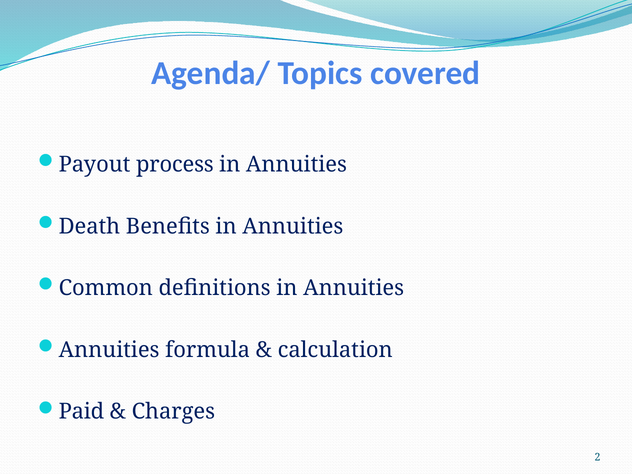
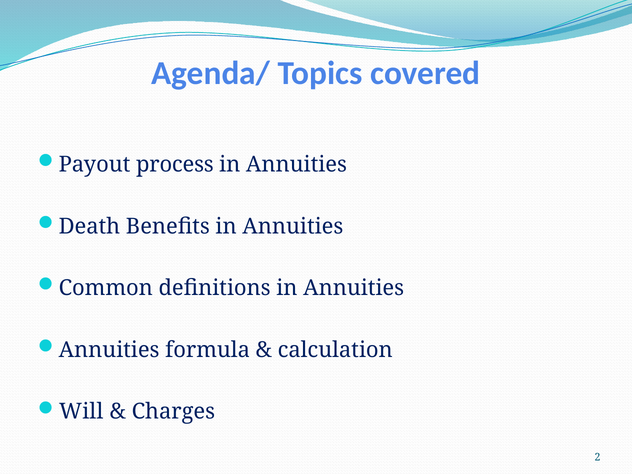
Paid: Paid -> Will
